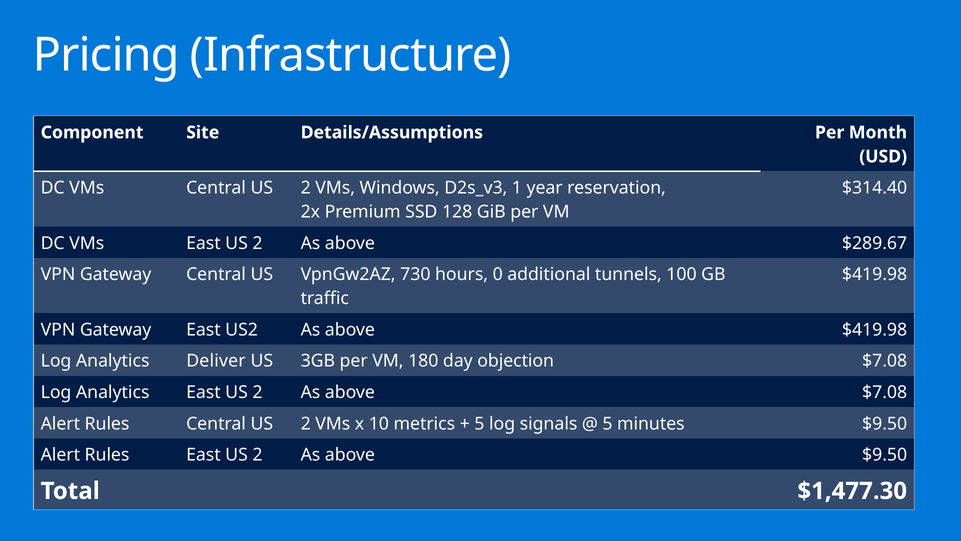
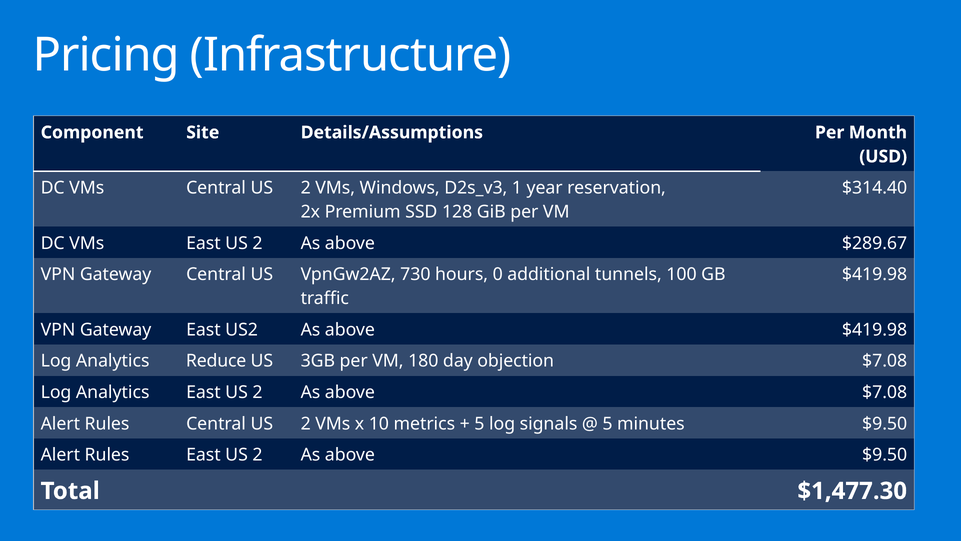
Deliver: Deliver -> Reduce
